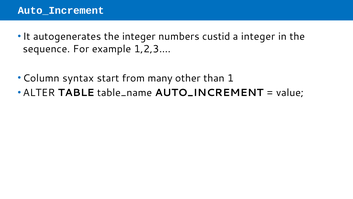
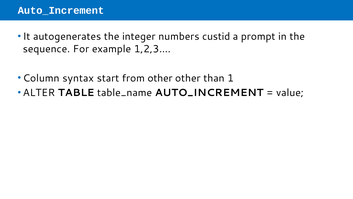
a integer: integer -> prompt
from many: many -> other
